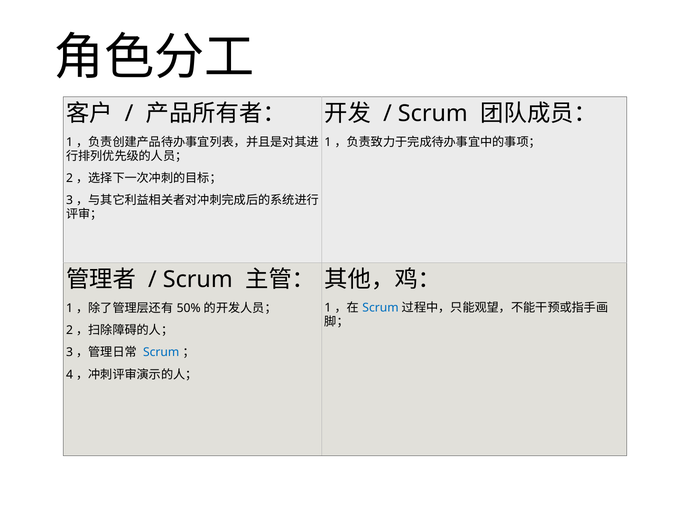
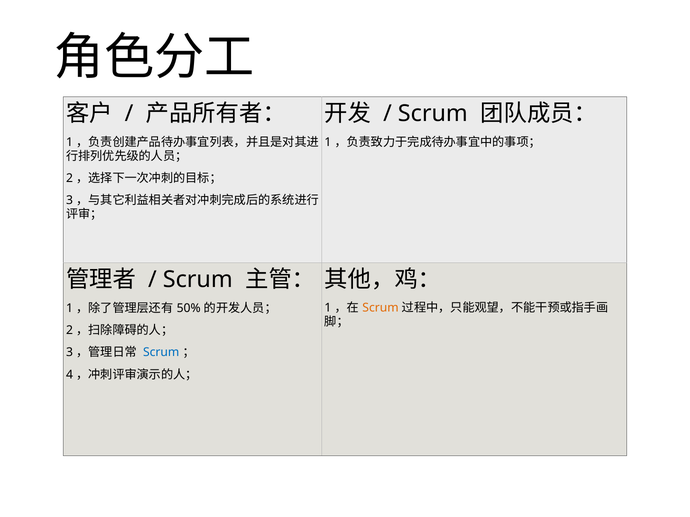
Scrum at (381, 308) colour: blue -> orange
